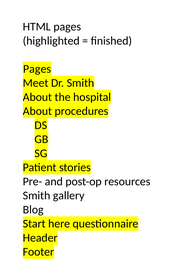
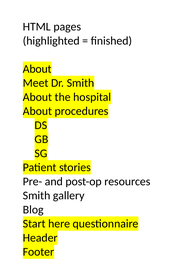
Pages at (37, 69): Pages -> About
